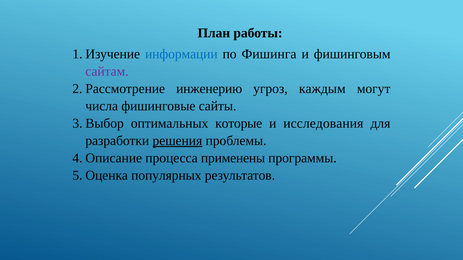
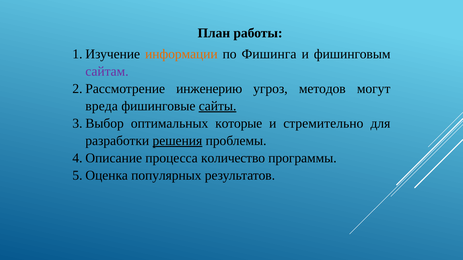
информации colour: blue -> orange
каждым: каждым -> методов
числа: числа -> вреда
сайты underline: none -> present
исследования: исследования -> стремительно
применены: применены -> количество
